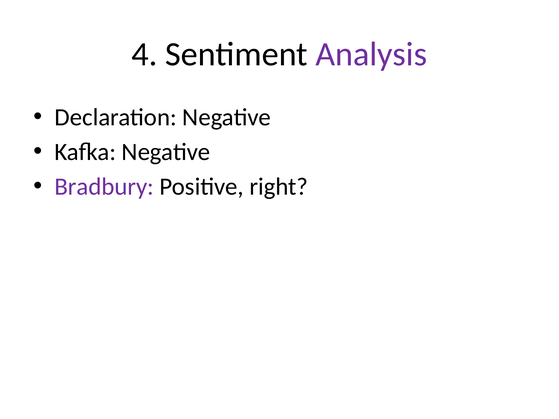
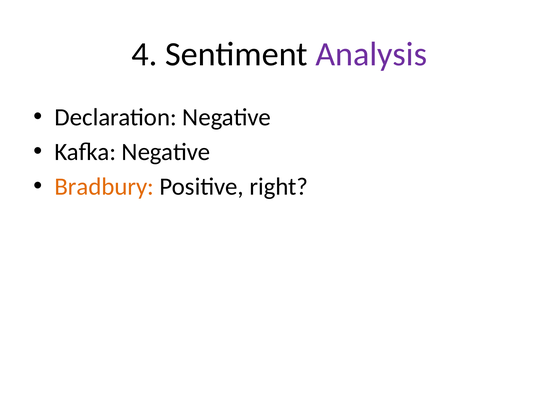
Bradbury colour: purple -> orange
